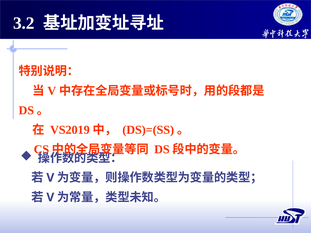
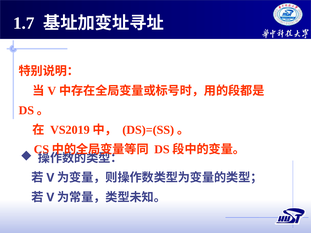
3.2: 3.2 -> 1.7
